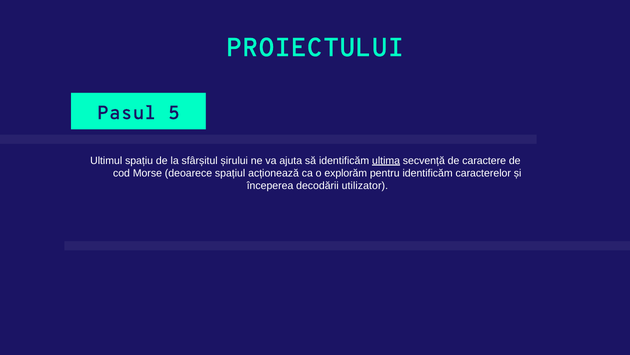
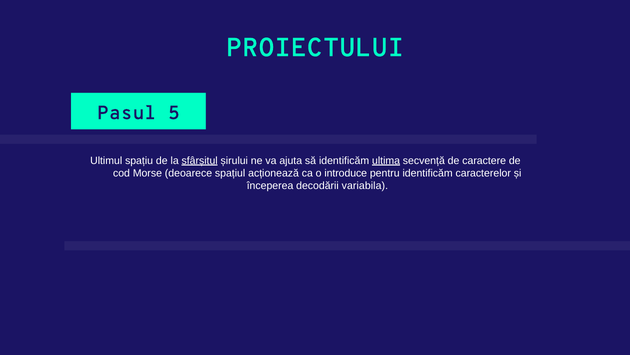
sfârșitul underline: none -> present
explorăm: explorăm -> introduce
utilizator: utilizator -> variabila
